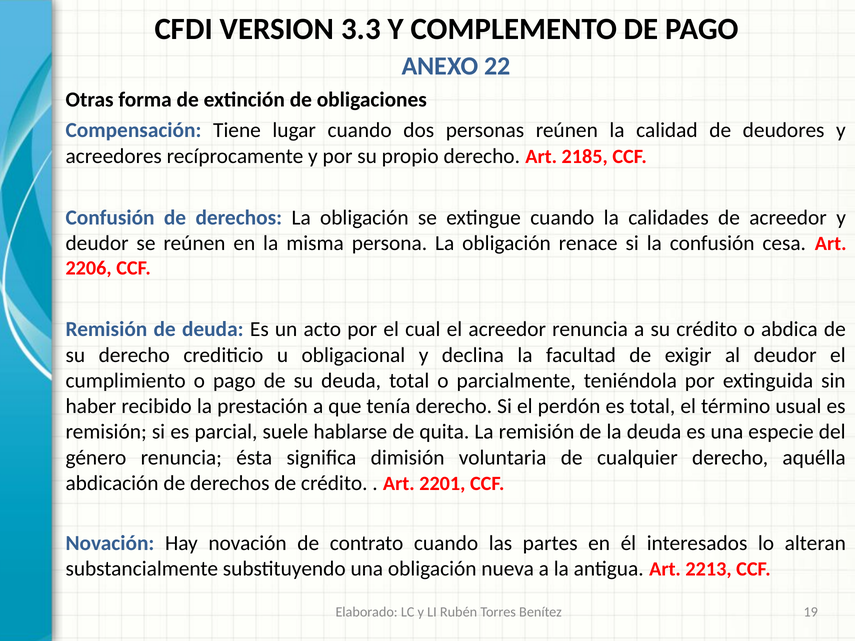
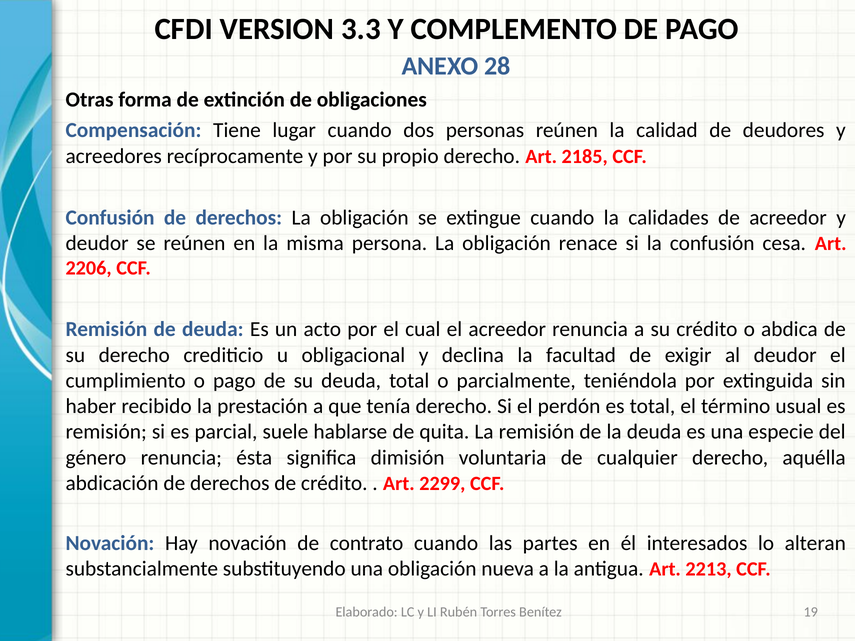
22: 22 -> 28
2201: 2201 -> 2299
